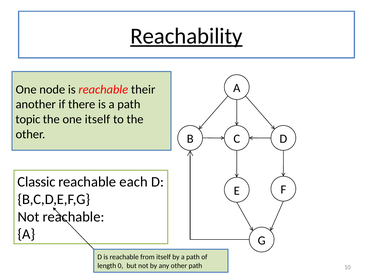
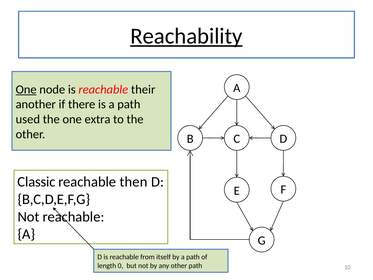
One at (26, 89) underline: none -> present
topic: topic -> used
one itself: itself -> extra
each: each -> then
